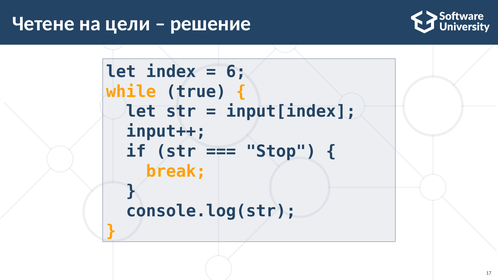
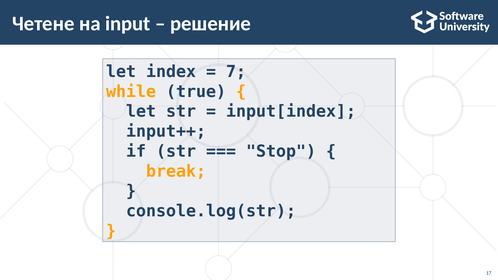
цели: цели -> input
6: 6 -> 7
